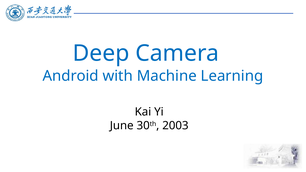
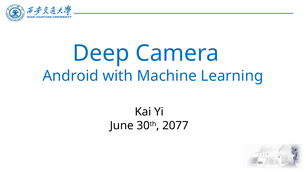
2003: 2003 -> 2077
